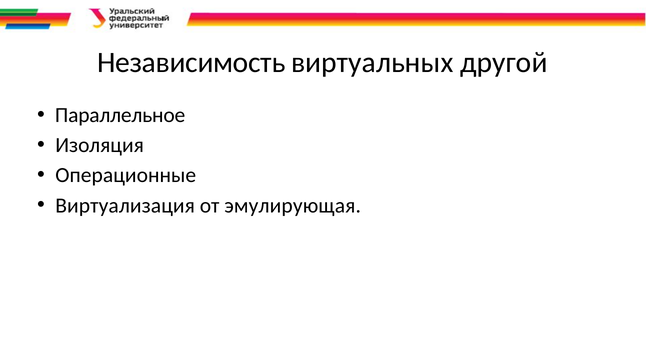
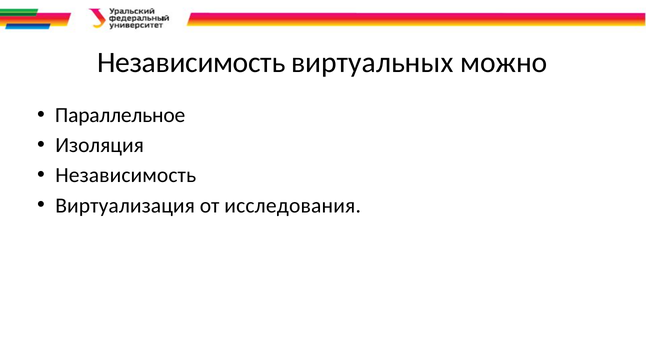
другой: другой -> можно
Операционные at (126, 176): Операционные -> Независимость
эмулирующая: эмулирующая -> исследования
